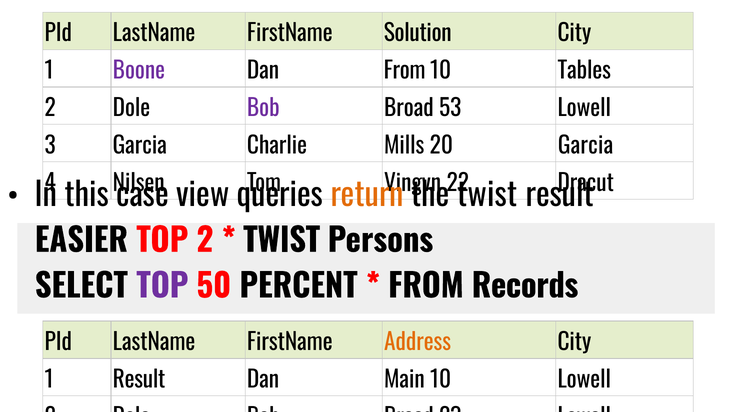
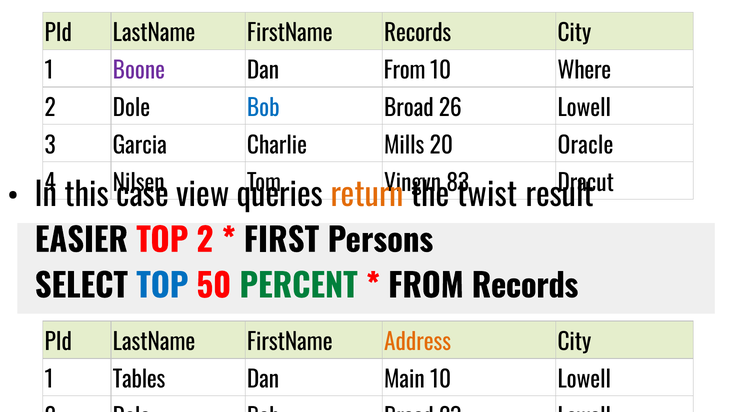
FirstName Solution: Solution -> Records
Tables: Tables -> Where
Bob at (263, 109) colour: purple -> blue
53: 53 -> 26
20 Garcia: Garcia -> Oracle
22: 22 -> 83
TWIST at (282, 241): TWIST -> FIRST
TOP at (162, 287) colour: purple -> blue
PERCENT colour: black -> green
1 Result: Result -> Tables
